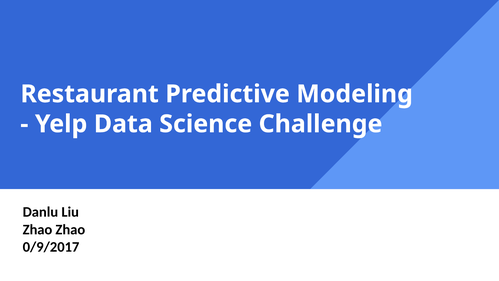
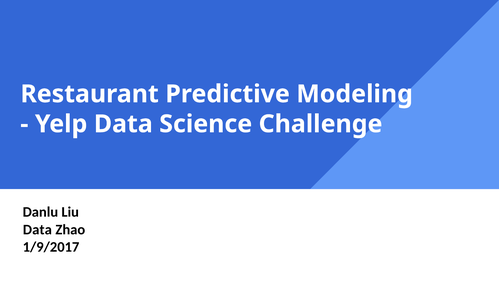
Zhao at (37, 229): Zhao -> Data
0/9/2017: 0/9/2017 -> 1/9/2017
